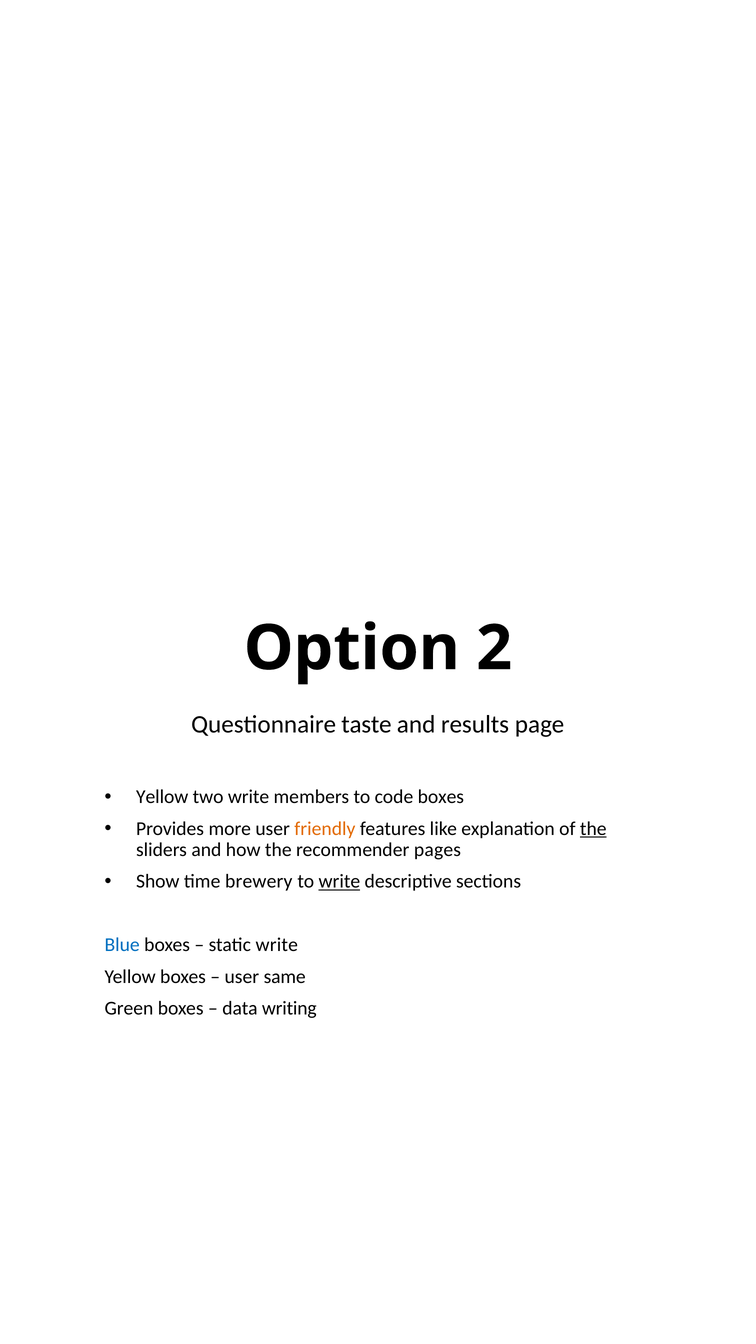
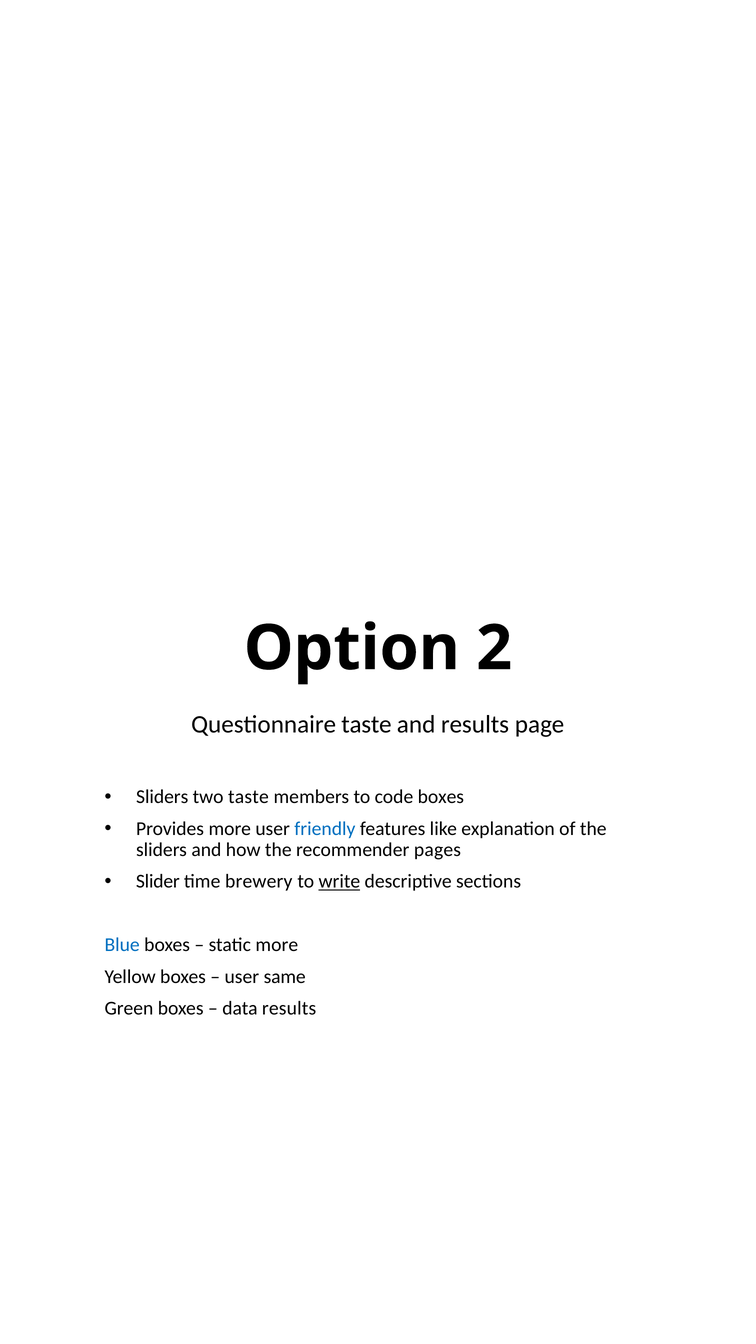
Yellow at (162, 797): Yellow -> Sliders
two write: write -> taste
friendly colour: orange -> blue
the at (593, 829) underline: present -> none
Show: Show -> Slider
static write: write -> more
data writing: writing -> results
